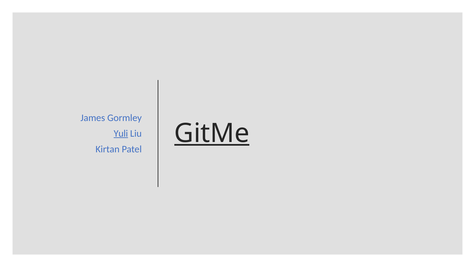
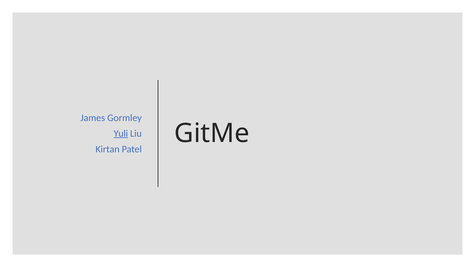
GitMe underline: present -> none
